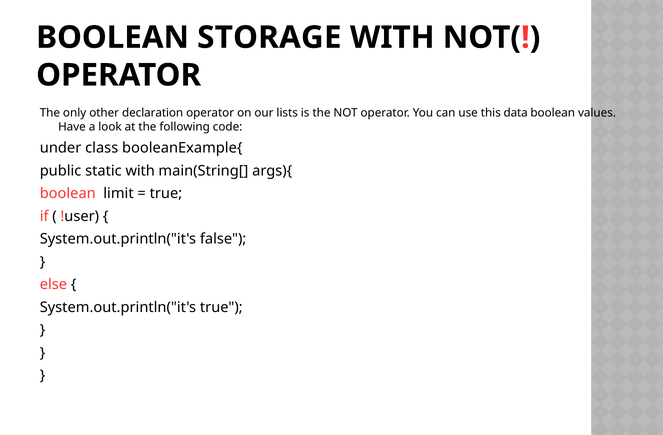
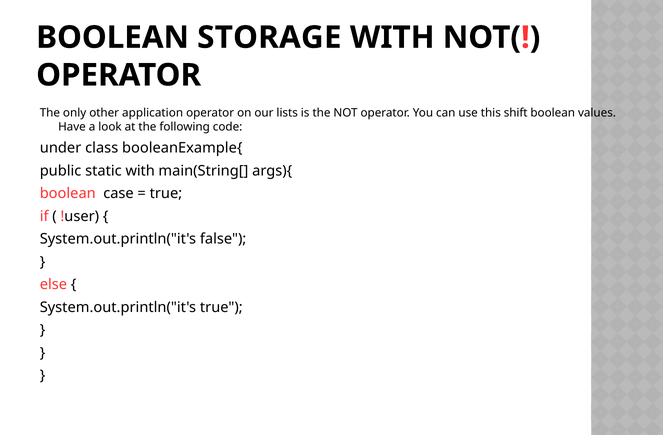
declaration: declaration -> application
data: data -> shift
limit: limit -> case
